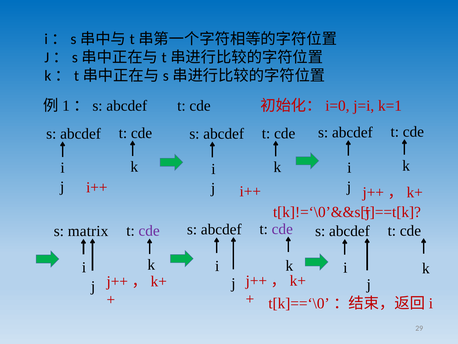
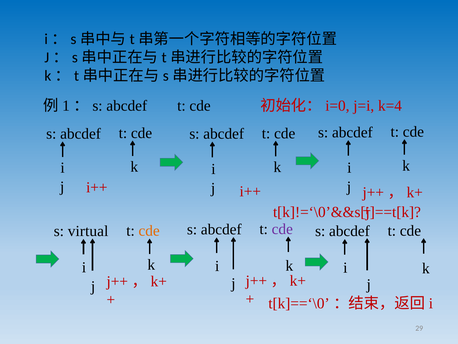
k=1: k=1 -> k=4
cde at (149, 230) colour: purple -> orange
matrix: matrix -> virtual
